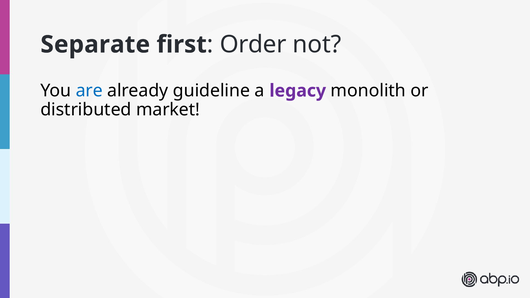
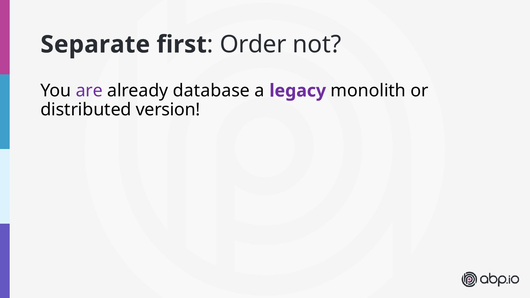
are colour: blue -> purple
guideline: guideline -> database
market: market -> version
